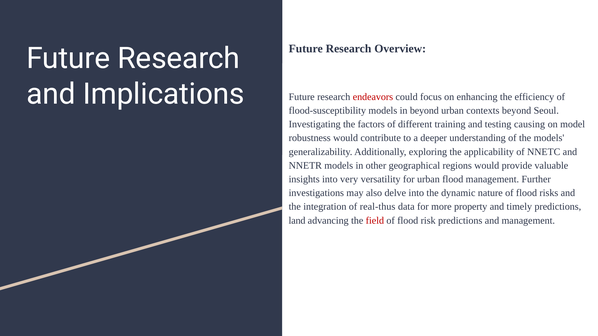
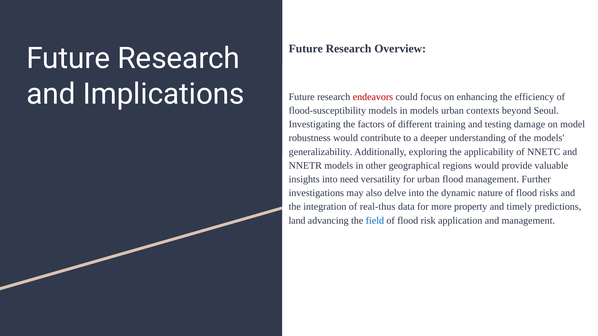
in beyond: beyond -> models
causing: causing -> damage
very: very -> need
field colour: red -> blue
risk predictions: predictions -> application
